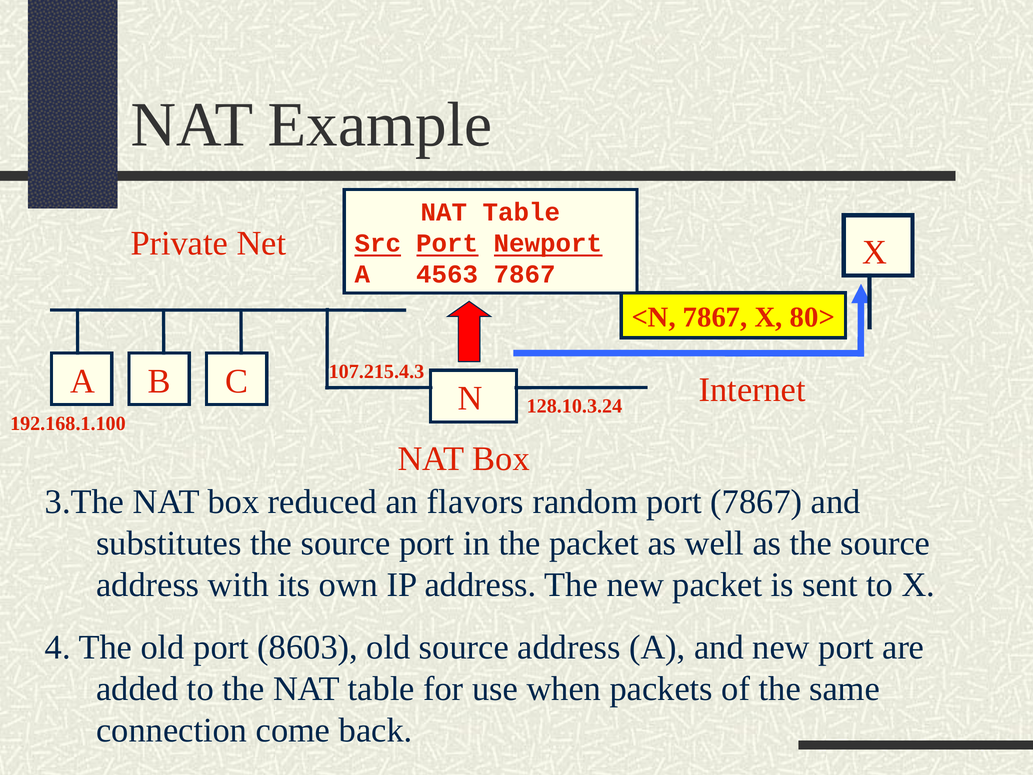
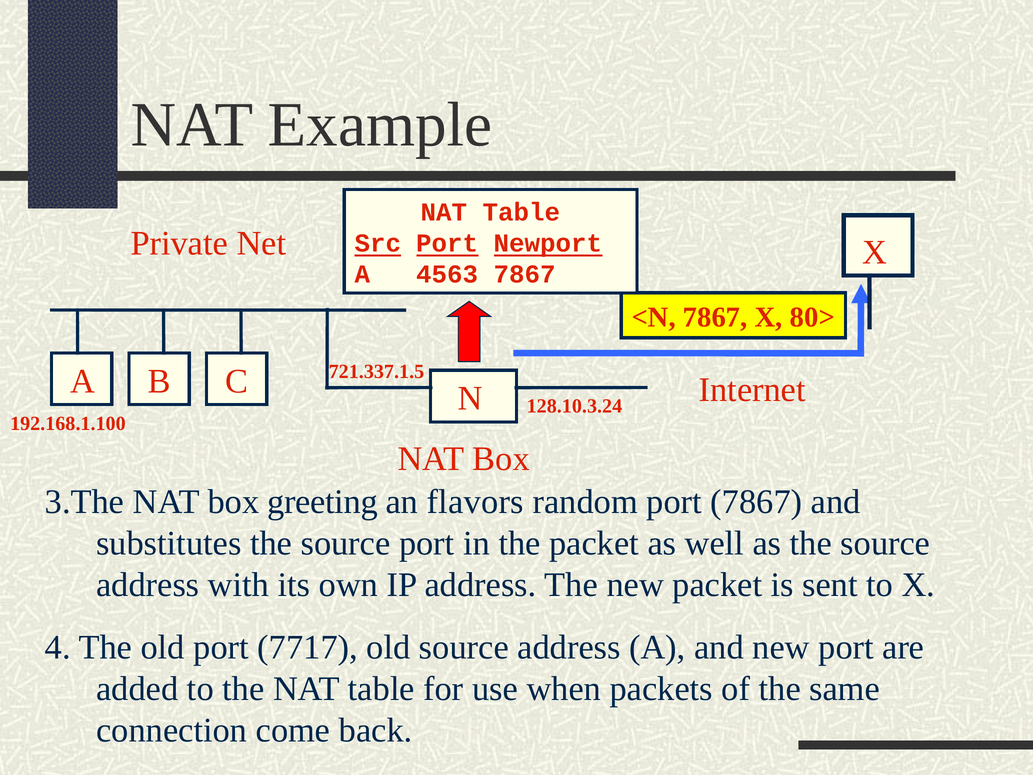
107.215.4.3: 107.215.4.3 -> 721.337.1.5
reduced: reduced -> greeting
8603: 8603 -> 7717
